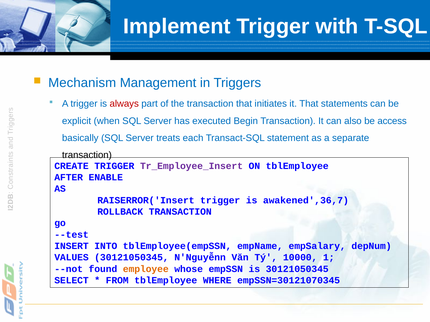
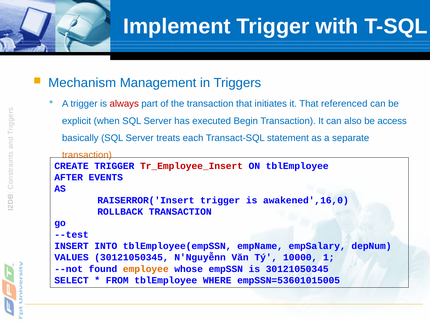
statements: statements -> referenced
transaction at (87, 155) colour: black -> orange
Tr_Employee_Insert colour: purple -> red
ENABLE: ENABLE -> EVENTS
awakened',36,7: awakened',36,7 -> awakened',16,0
empSSN=30121070345: empSSN=30121070345 -> empSSN=53601015005
